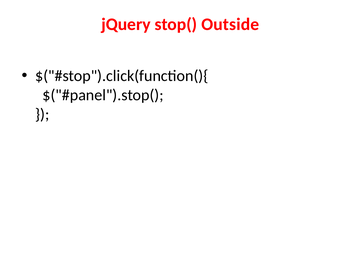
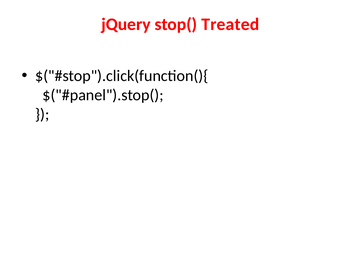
Outside: Outside -> Treated
